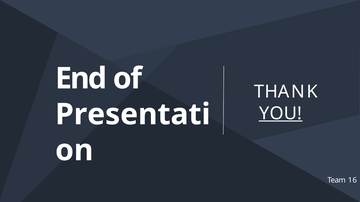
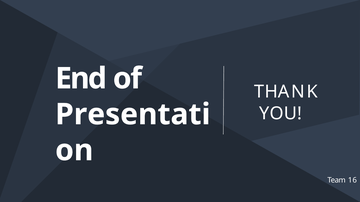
YOU underline: present -> none
